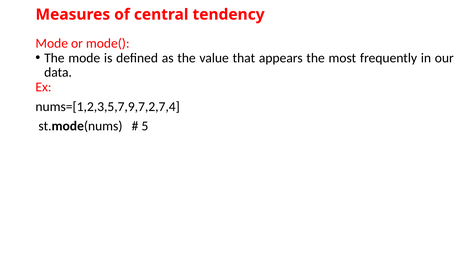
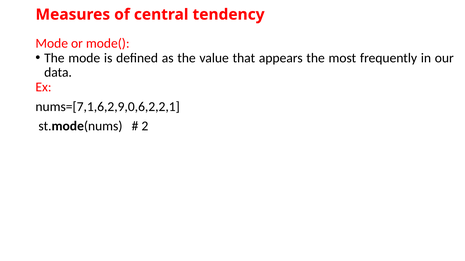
nums=[1,2,3,5,7,9,7,2,7,4: nums=[1,2,3,5,7,9,7,2,7,4 -> nums=[7,1,6,2,9,0,6,2,2,1
5: 5 -> 2
